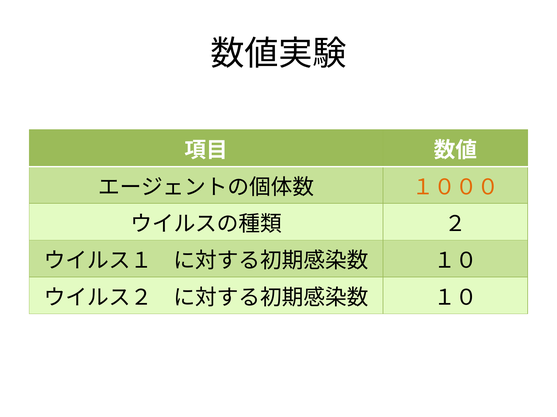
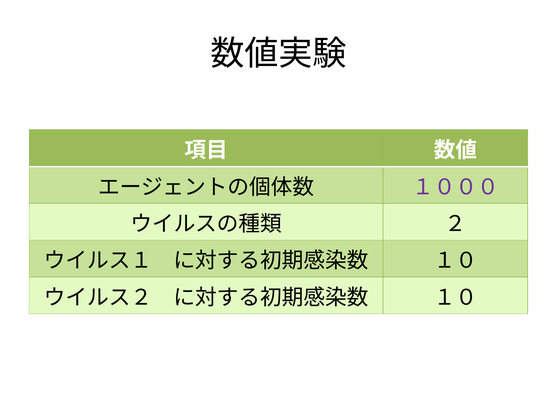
１０００ colour: orange -> purple
